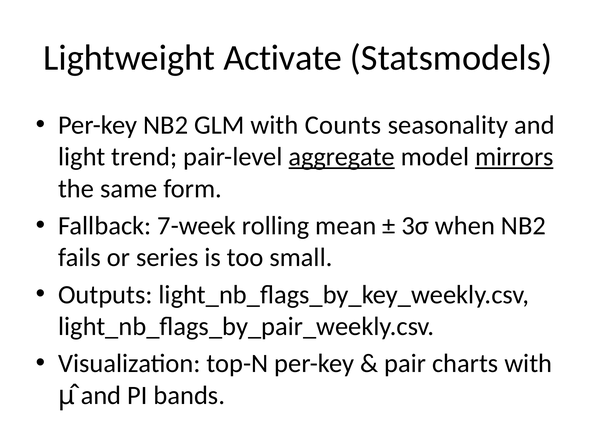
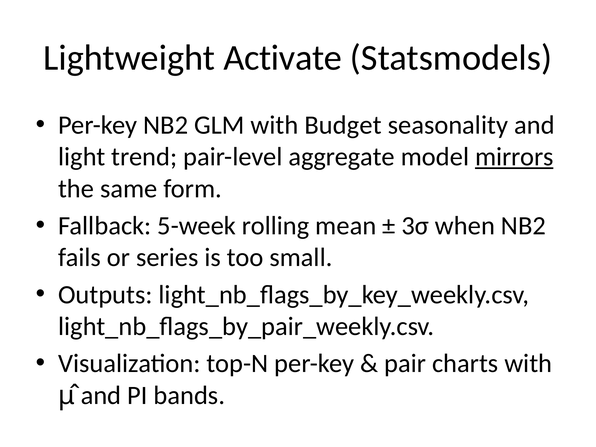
Counts: Counts -> Budget
aggregate underline: present -> none
7-week: 7-week -> 5-week
